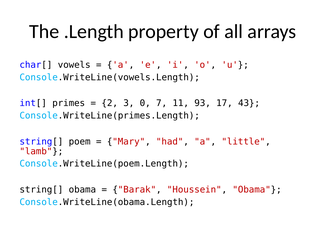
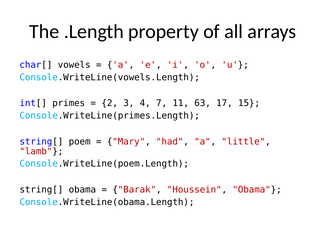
0: 0 -> 4
93: 93 -> 63
43: 43 -> 15
